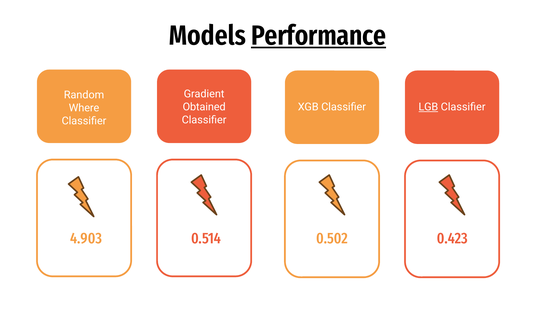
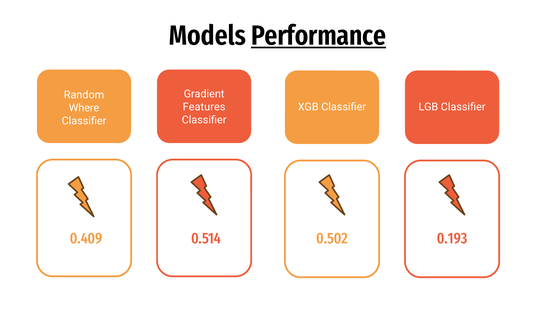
Obtained: Obtained -> Features
LGB underline: present -> none
4.903: 4.903 -> 0.409
0.423: 0.423 -> 0.193
